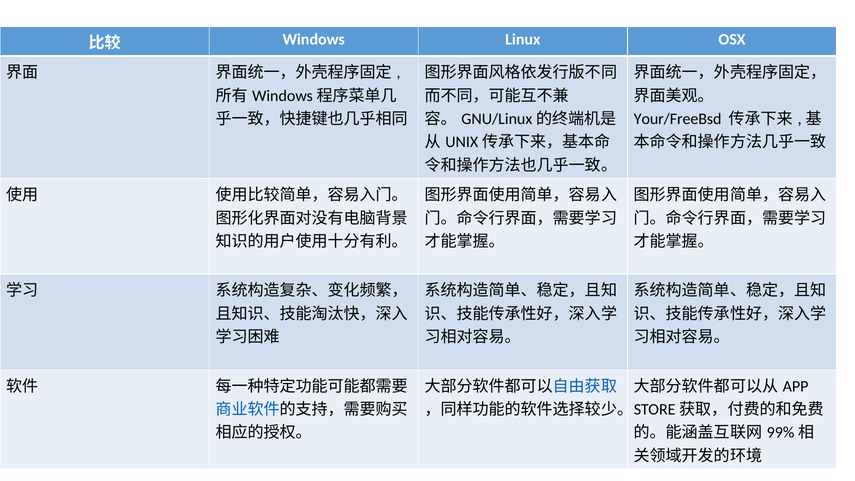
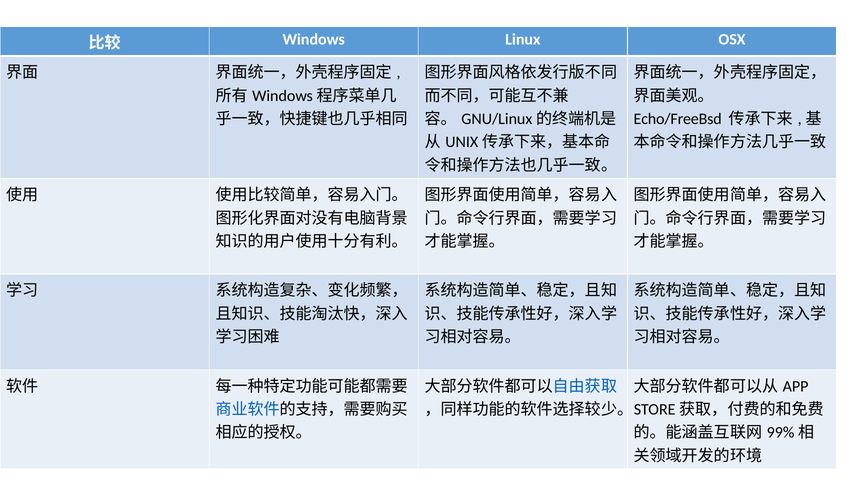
Your/FreeBsd: Your/FreeBsd -> Echo/FreeBsd
